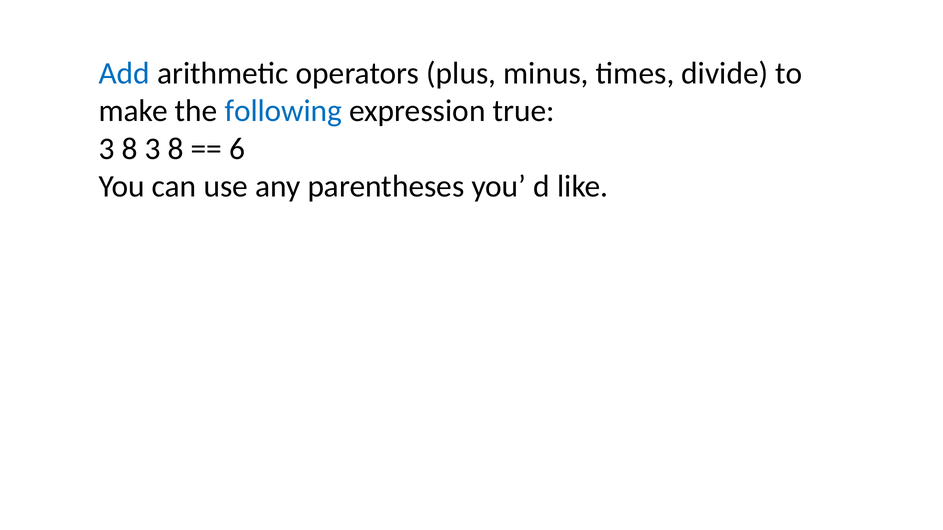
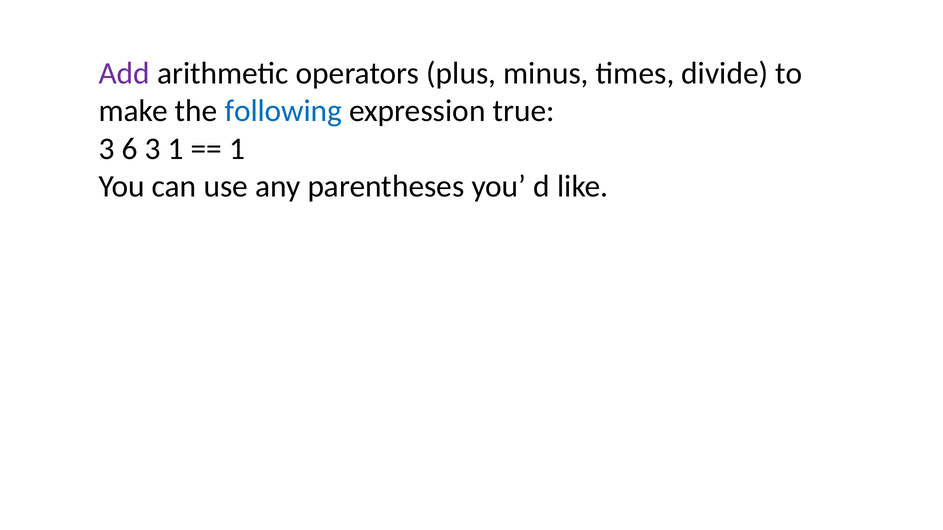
Add colour: blue -> purple
8 at (130, 149): 8 -> 6
8 at (176, 149): 8 -> 1
6 at (237, 149): 6 -> 1
